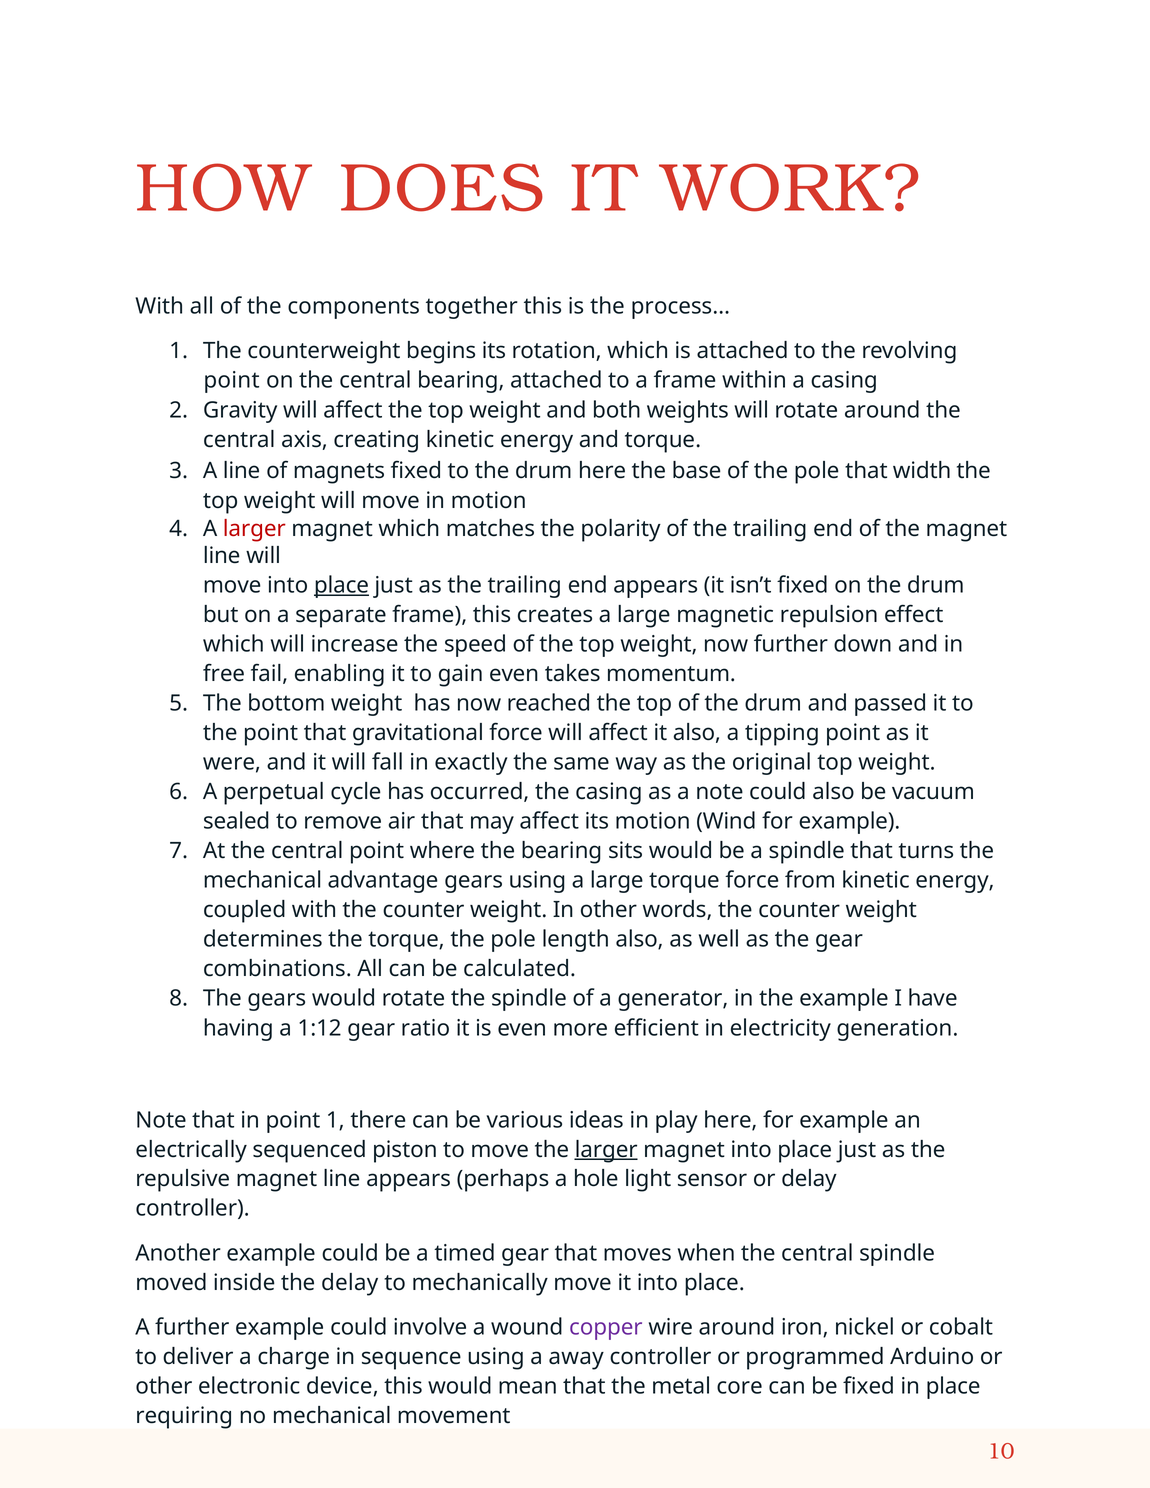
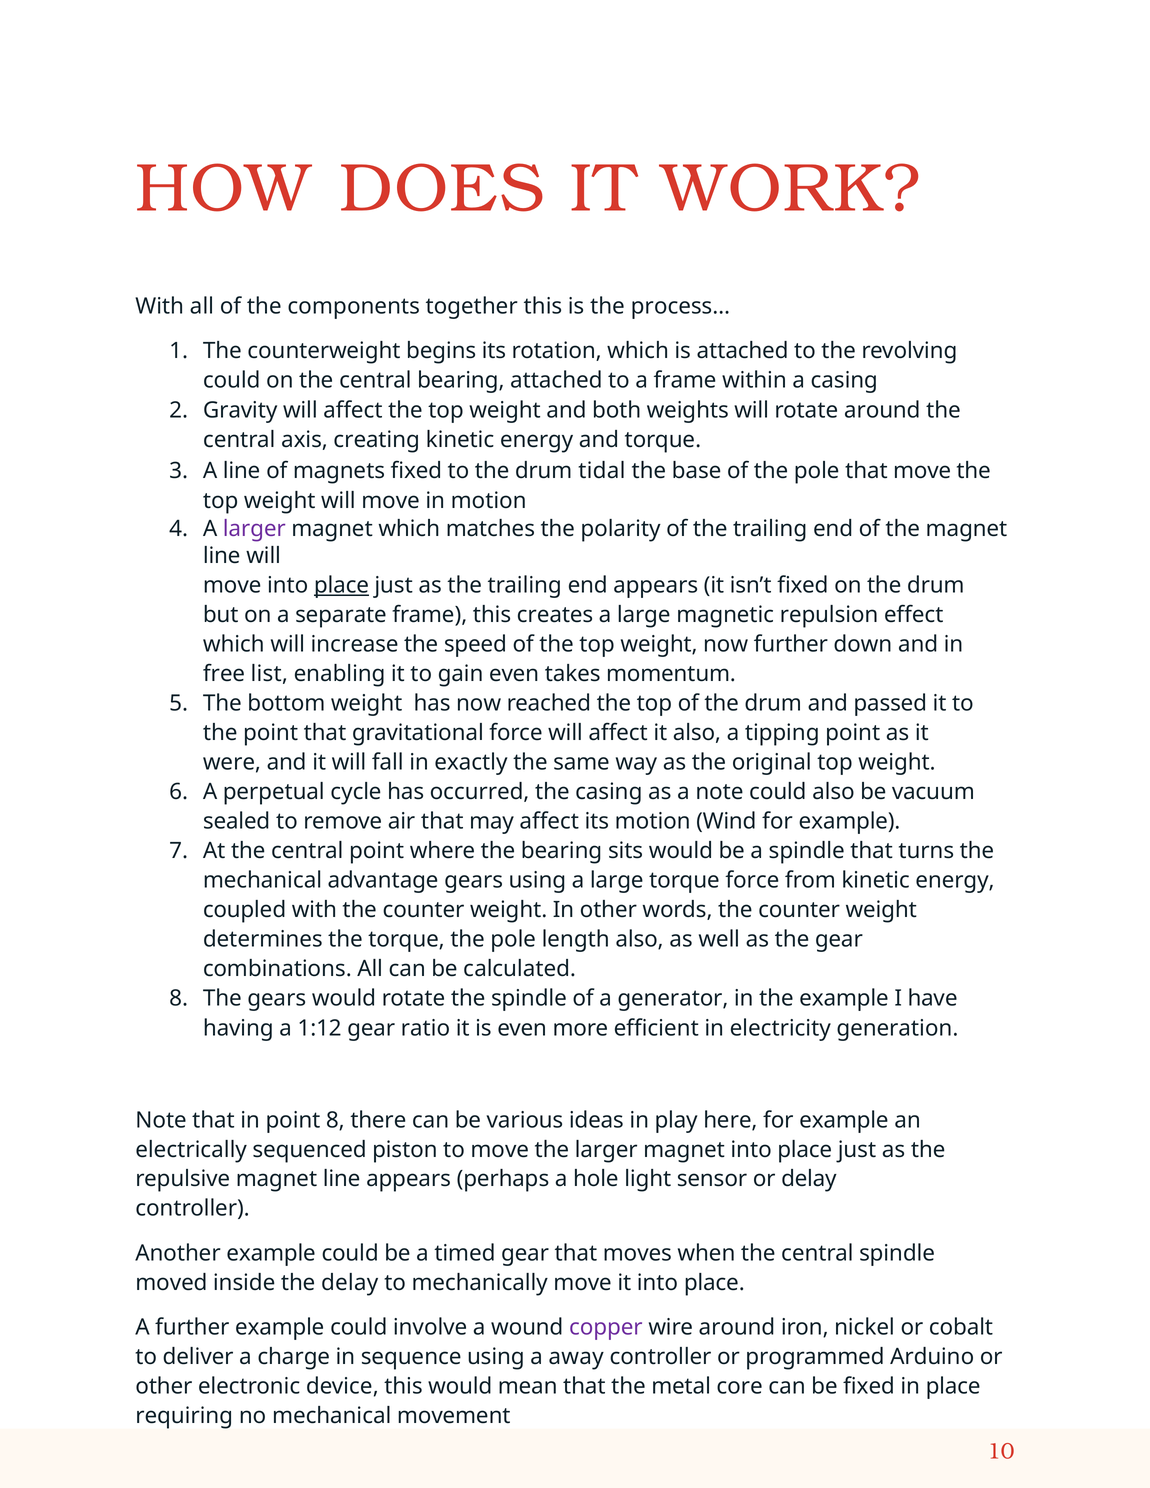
point at (232, 381): point -> could
drum here: here -> tidal
that width: width -> move
larger at (254, 529) colour: red -> purple
fail: fail -> list
point 1: 1 -> 8
larger at (606, 1150) underline: present -> none
